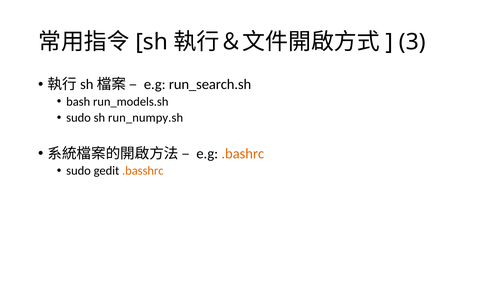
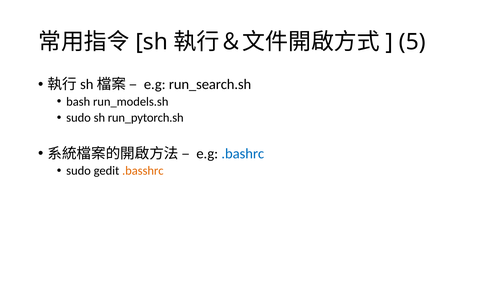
3: 3 -> 5
run_numpy.sh: run_numpy.sh -> run_pytorch.sh
.bashrc colour: orange -> blue
